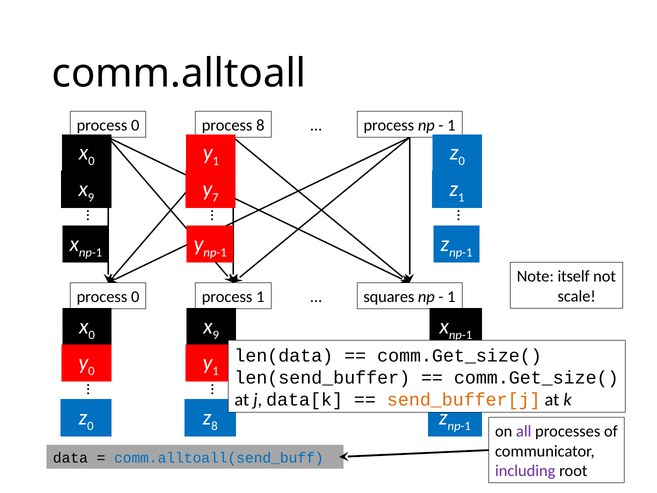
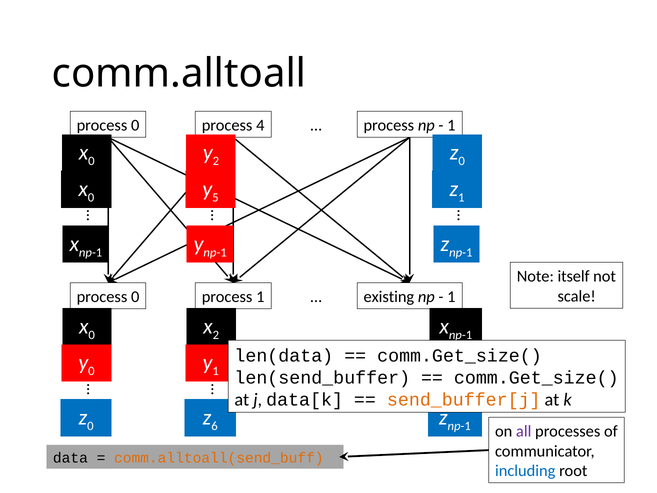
process 8: 8 -> 4
1 at (216, 161): 1 -> 2
9 at (91, 197): 9 -> 0
7: 7 -> 5
squares: squares -> existing
9 at (216, 335): 9 -> 2
8 at (215, 426): 8 -> 6
comm.alltoall(send_buff colour: blue -> orange
including colour: purple -> blue
